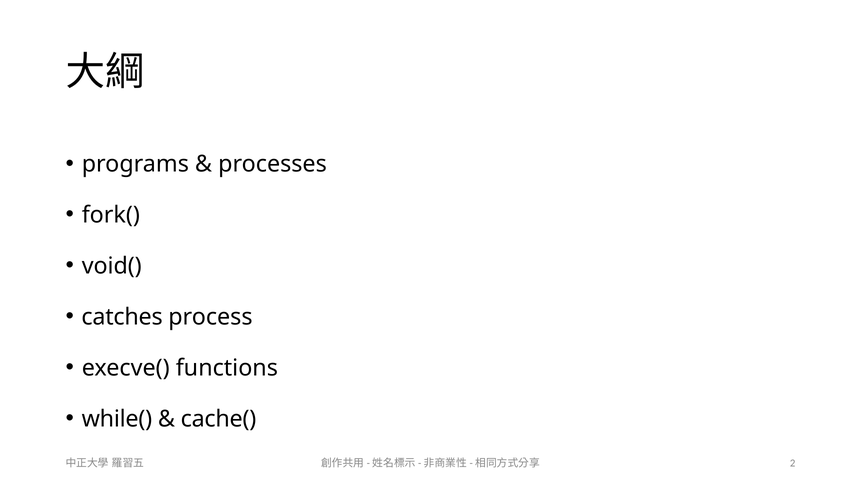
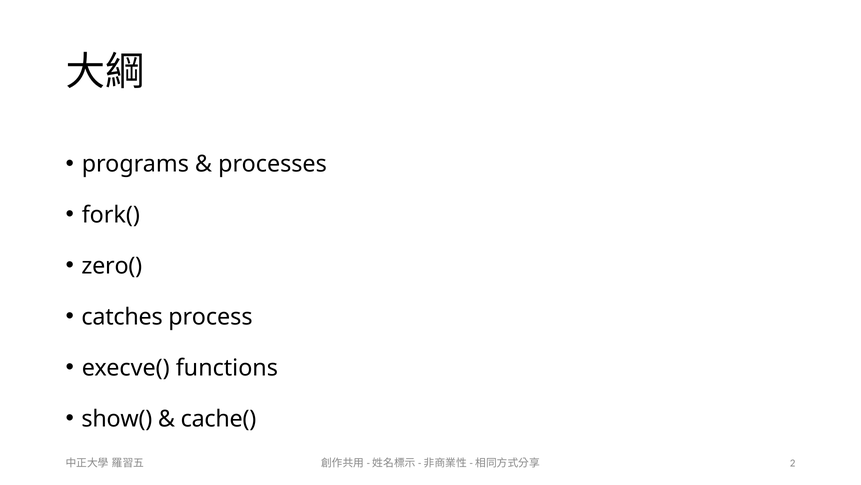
void(: void( -> zero(
while(: while( -> show(
